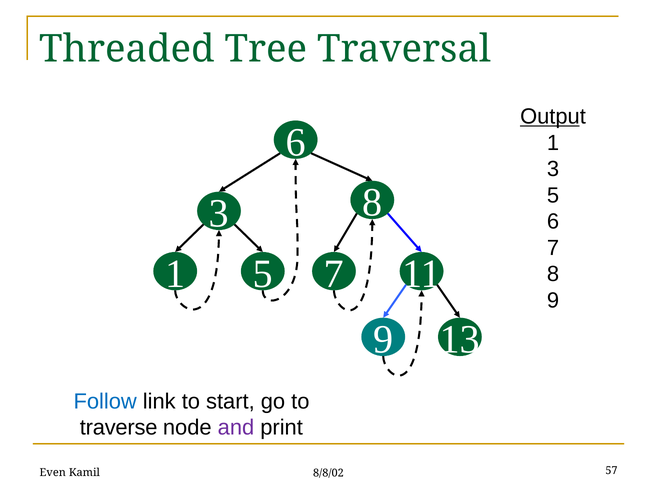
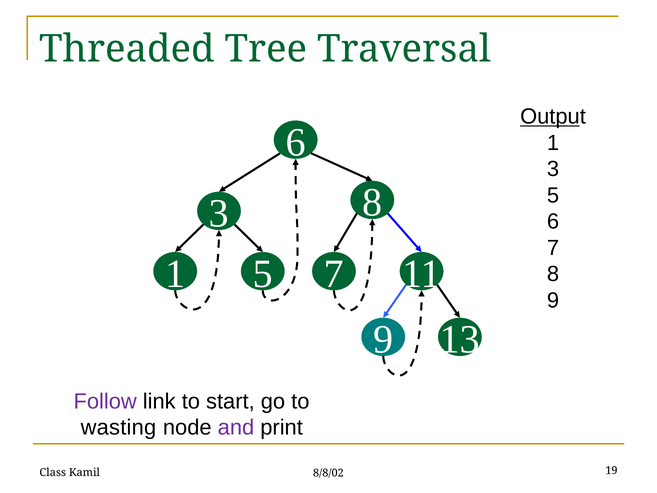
Follow colour: blue -> purple
traverse: traverse -> wasting
Even: Even -> Class
57: 57 -> 19
